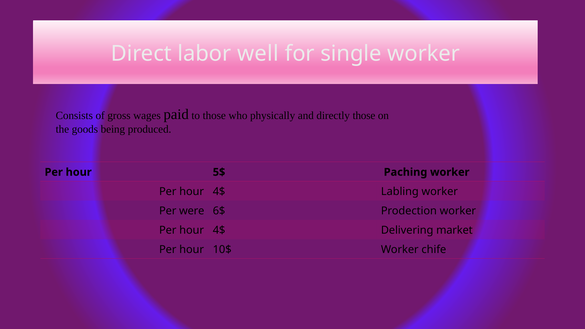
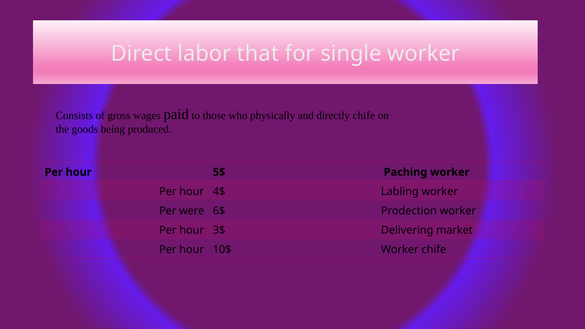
well: well -> that
directly those: those -> chife
4$ at (219, 230): 4$ -> 3$
